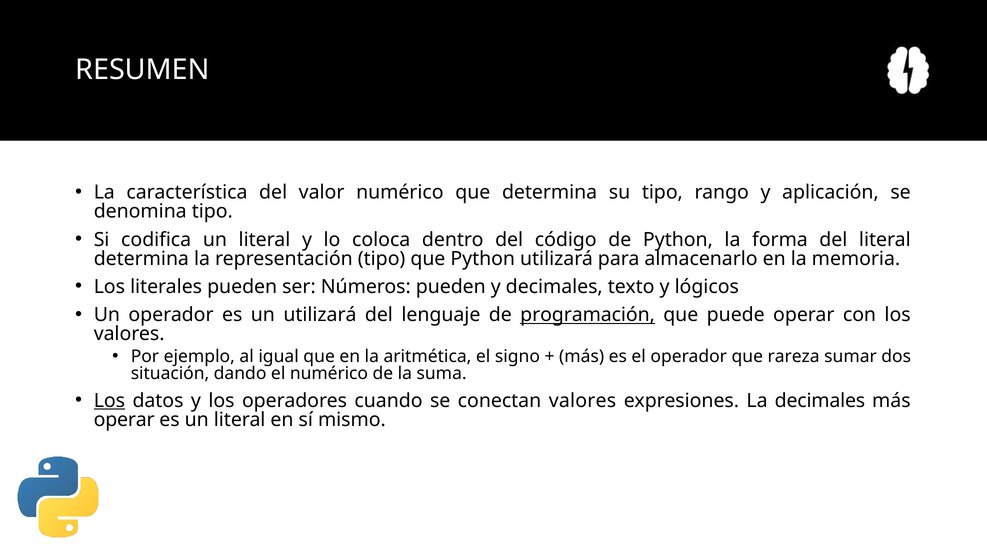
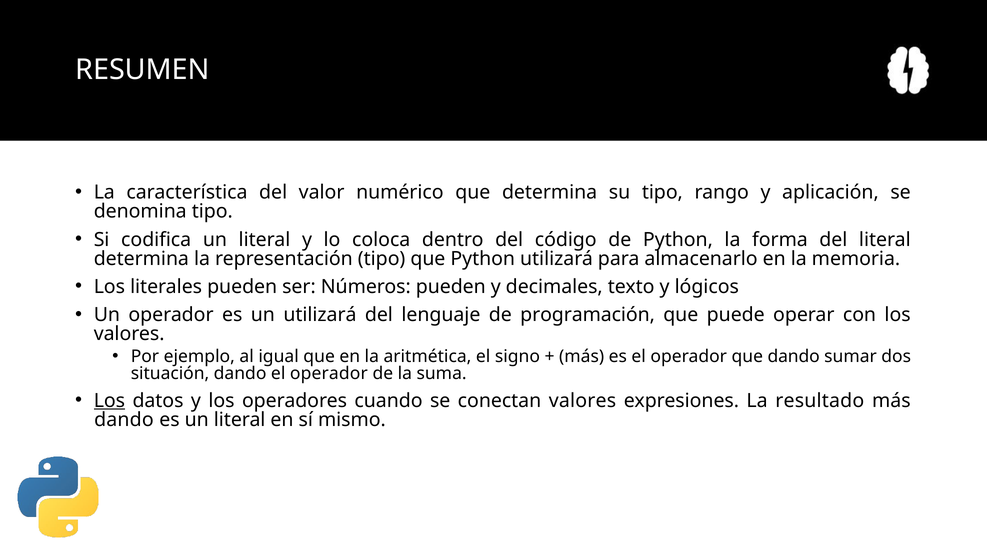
programación underline: present -> none
que rareza: rareza -> dando
dando el numérico: numérico -> operador
La decimales: decimales -> resultado
operar at (124, 420): operar -> dando
